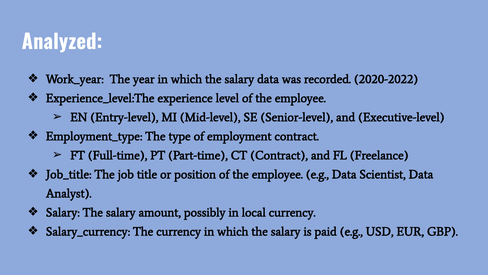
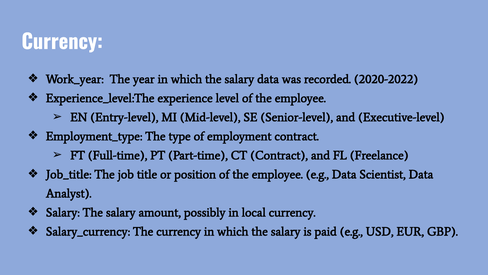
Analyzed at (62, 42): Analyzed -> Currency
